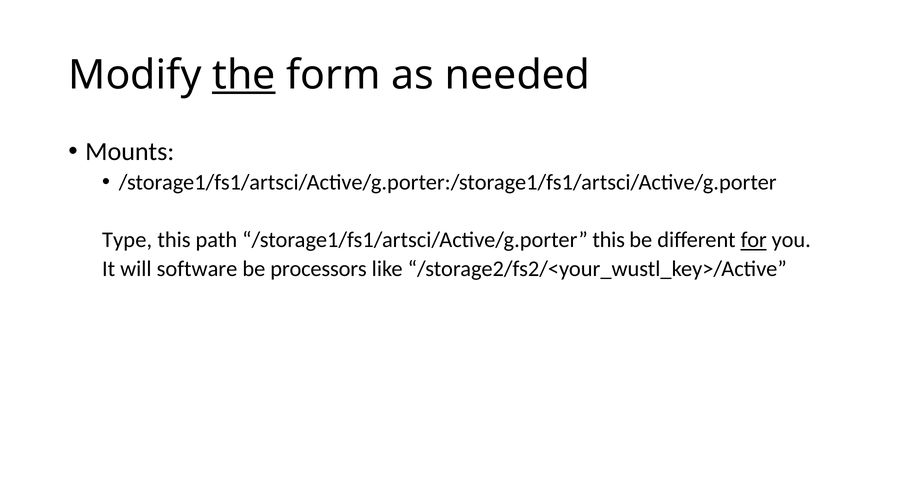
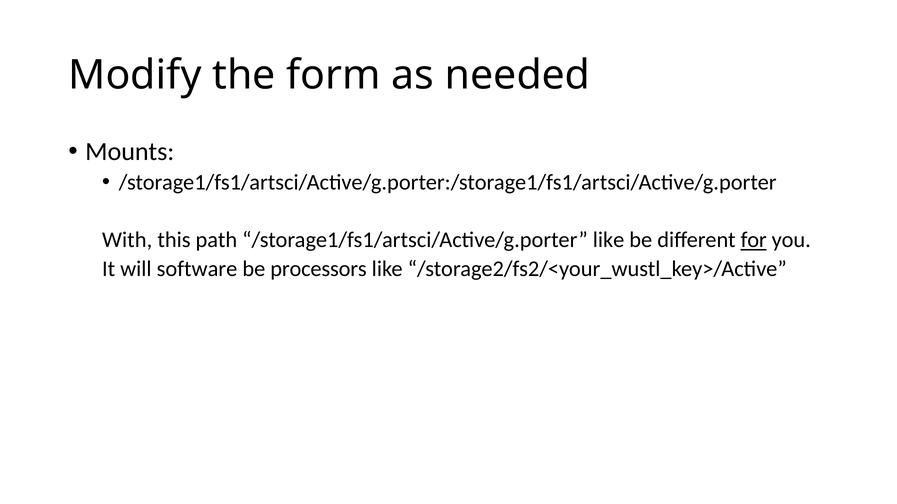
the underline: present -> none
Type: Type -> With
/storage1/fs1/artsci/Active/g.porter this: this -> like
